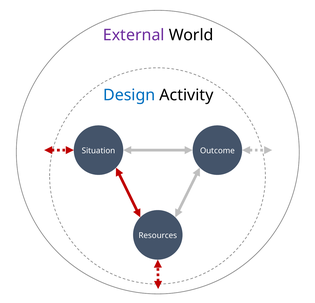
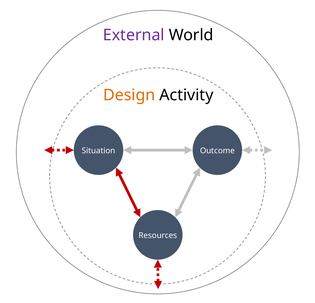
Design colour: blue -> orange
